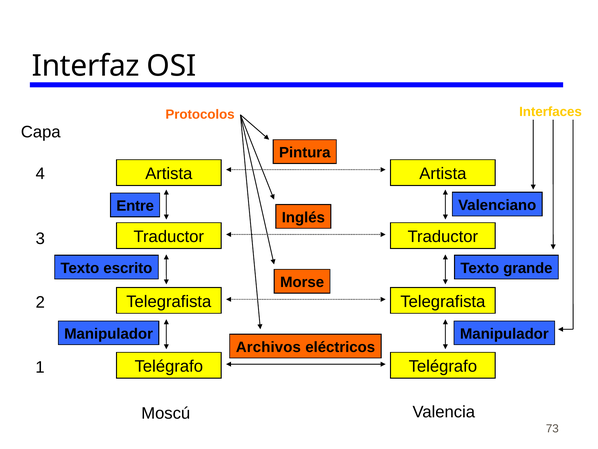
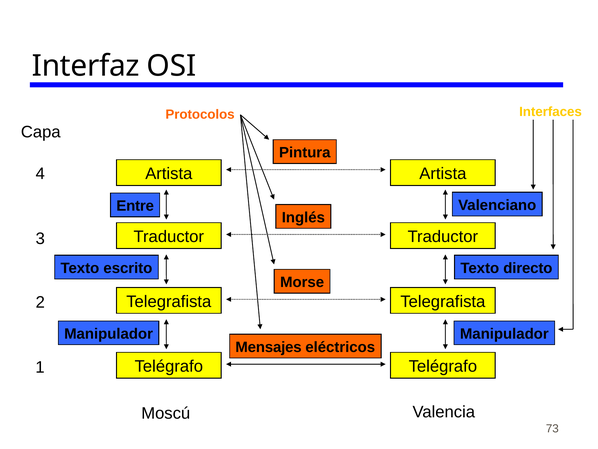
grande: grande -> directo
Archivos: Archivos -> Mensajes
